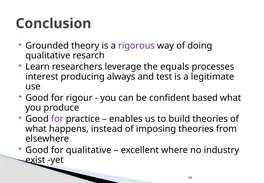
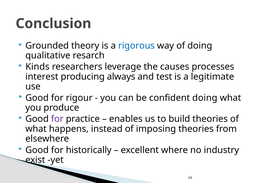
rigorous colour: purple -> blue
Learn: Learn -> Kinds
equals: equals -> causes
confident based: based -> doing
for qualitative: qualitative -> historically
